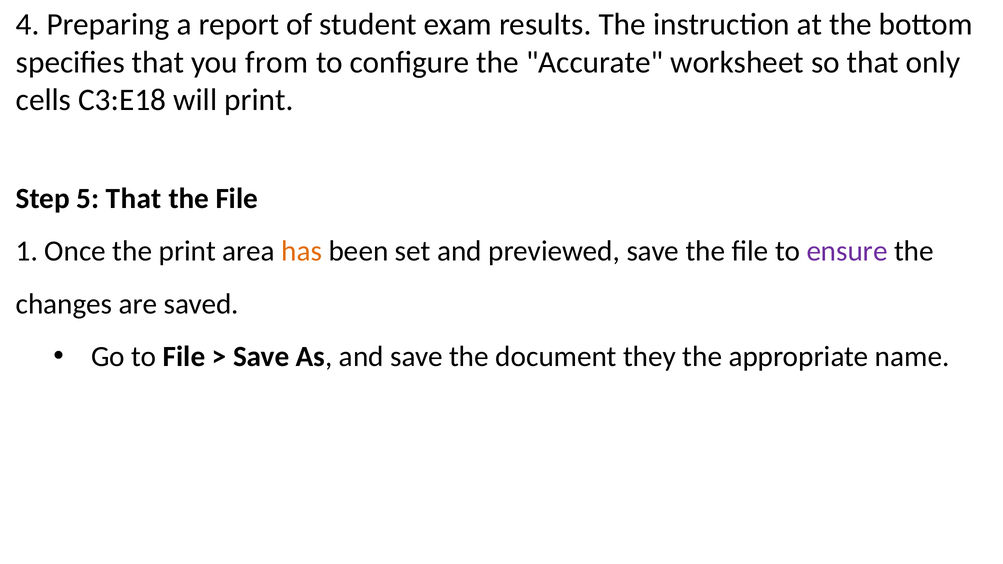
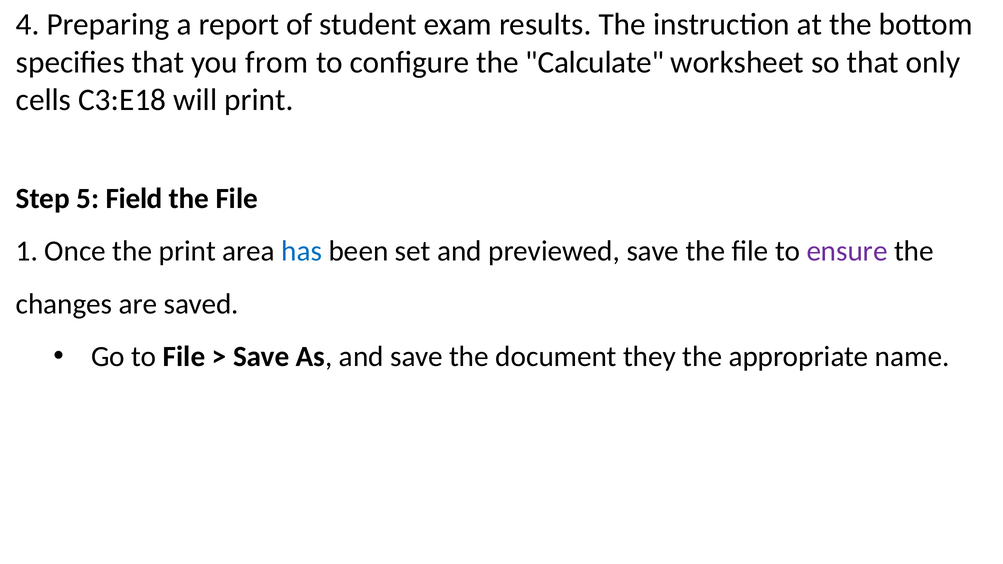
Accurate: Accurate -> Calculate
5 That: That -> Field
has colour: orange -> blue
